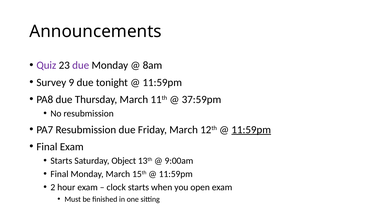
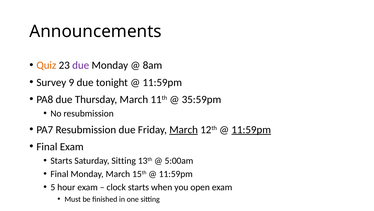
Quiz colour: purple -> orange
37:59pm: 37:59pm -> 35:59pm
March at (184, 129) underline: none -> present
Saturday Object: Object -> Sitting
9:00am: 9:00am -> 5:00am
2: 2 -> 5
